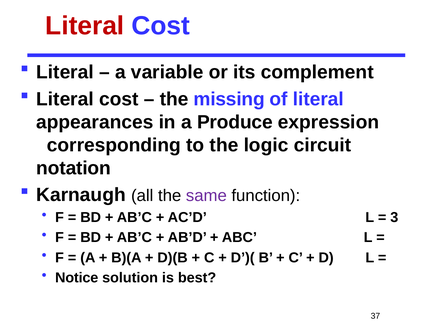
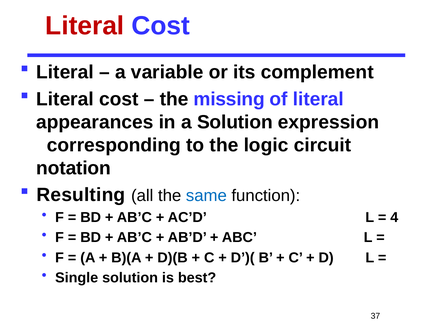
a Produce: Produce -> Solution
Karnaugh: Karnaugh -> Resulting
same colour: purple -> blue
3: 3 -> 4
Notice: Notice -> Single
